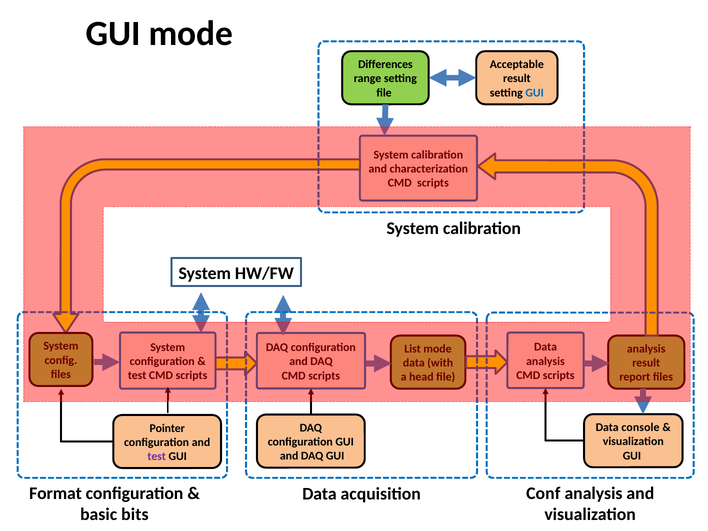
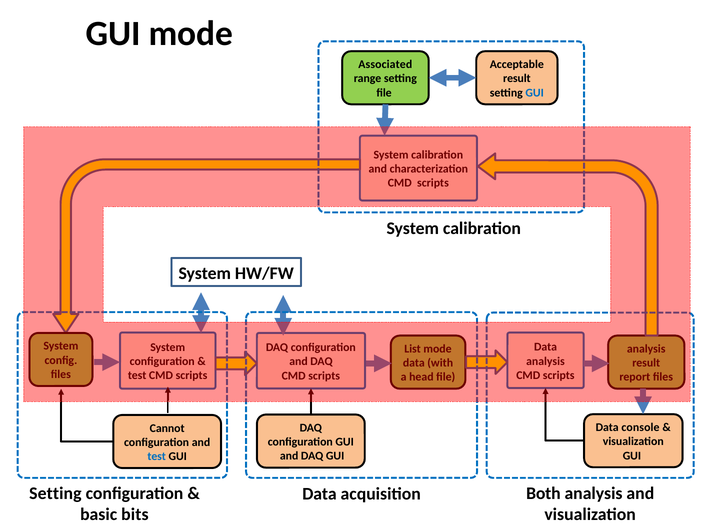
Differences: Differences -> Associated
Pointer: Pointer -> Cannot
test at (157, 456) colour: purple -> blue
Format at (55, 493): Format -> Setting
Conf: Conf -> Both
